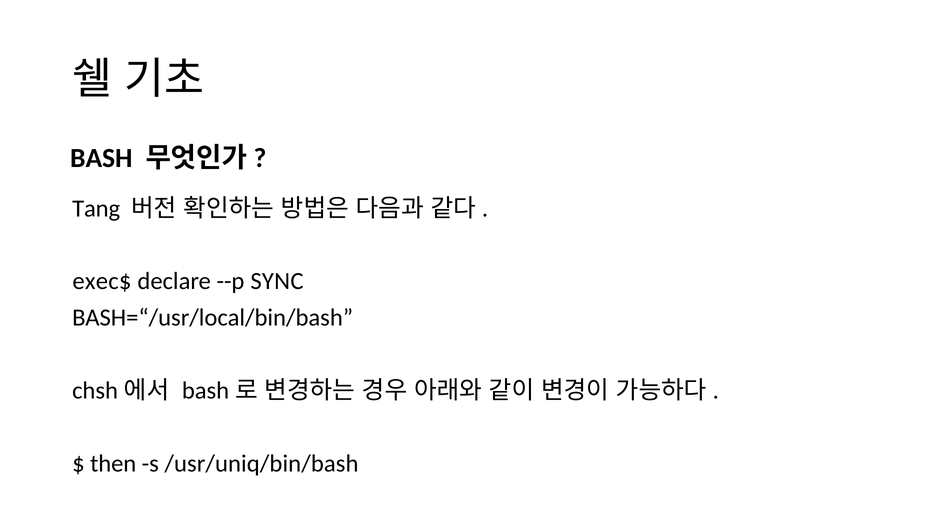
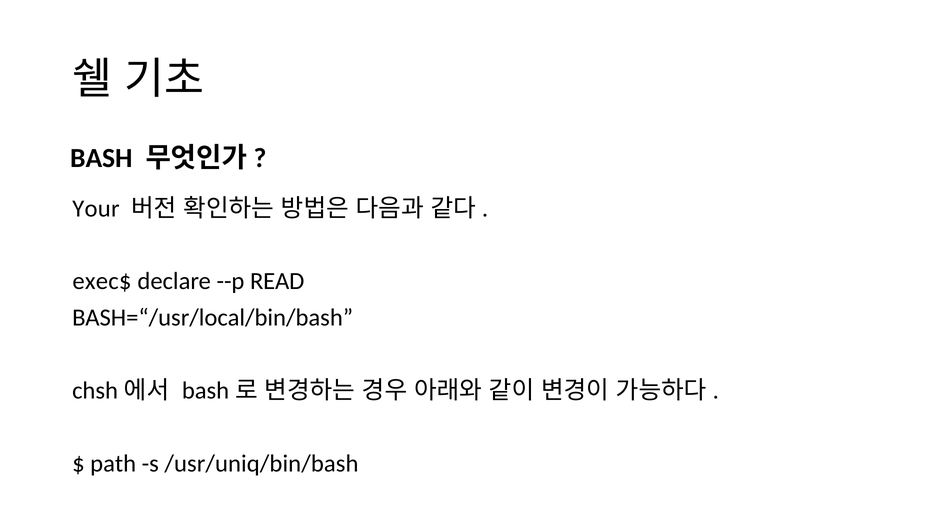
Tang: Tang -> Your
SYNC: SYNC -> READ
then: then -> path
